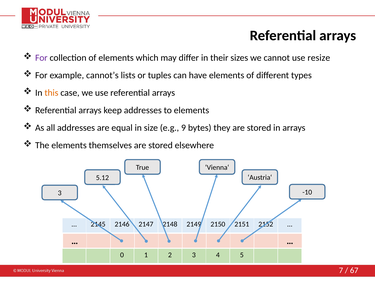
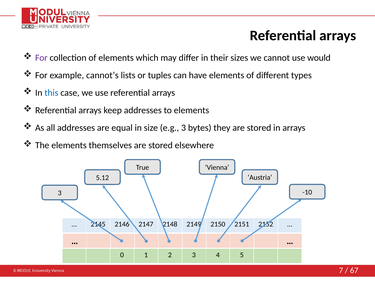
resize: resize -> would
this colour: orange -> blue
e.g 9: 9 -> 3
